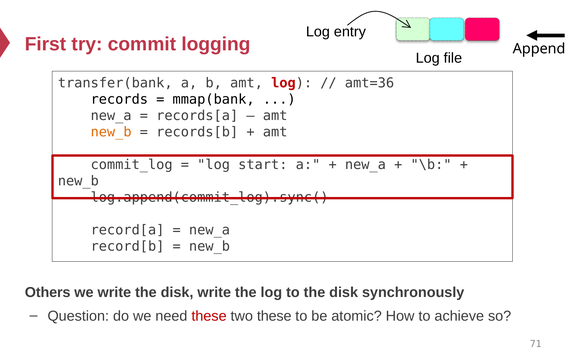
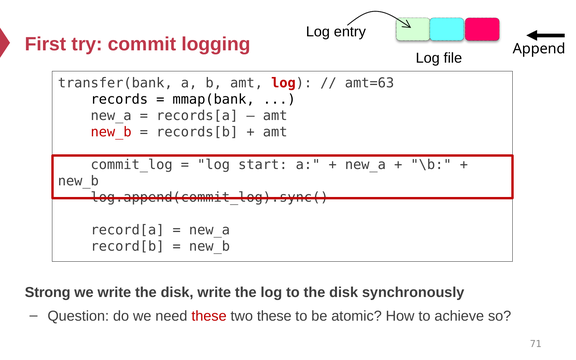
amt=36: amt=36 -> amt=63
new_b at (111, 132) colour: orange -> red
Others: Others -> Strong
